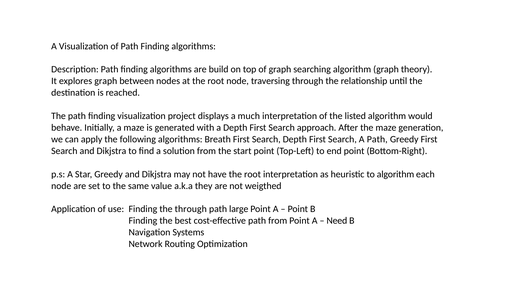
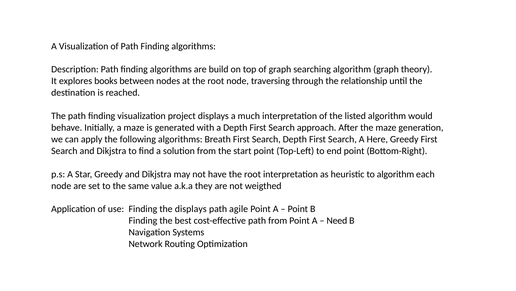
explores graph: graph -> books
A Path: Path -> Here
the through: through -> displays
large: large -> agile
